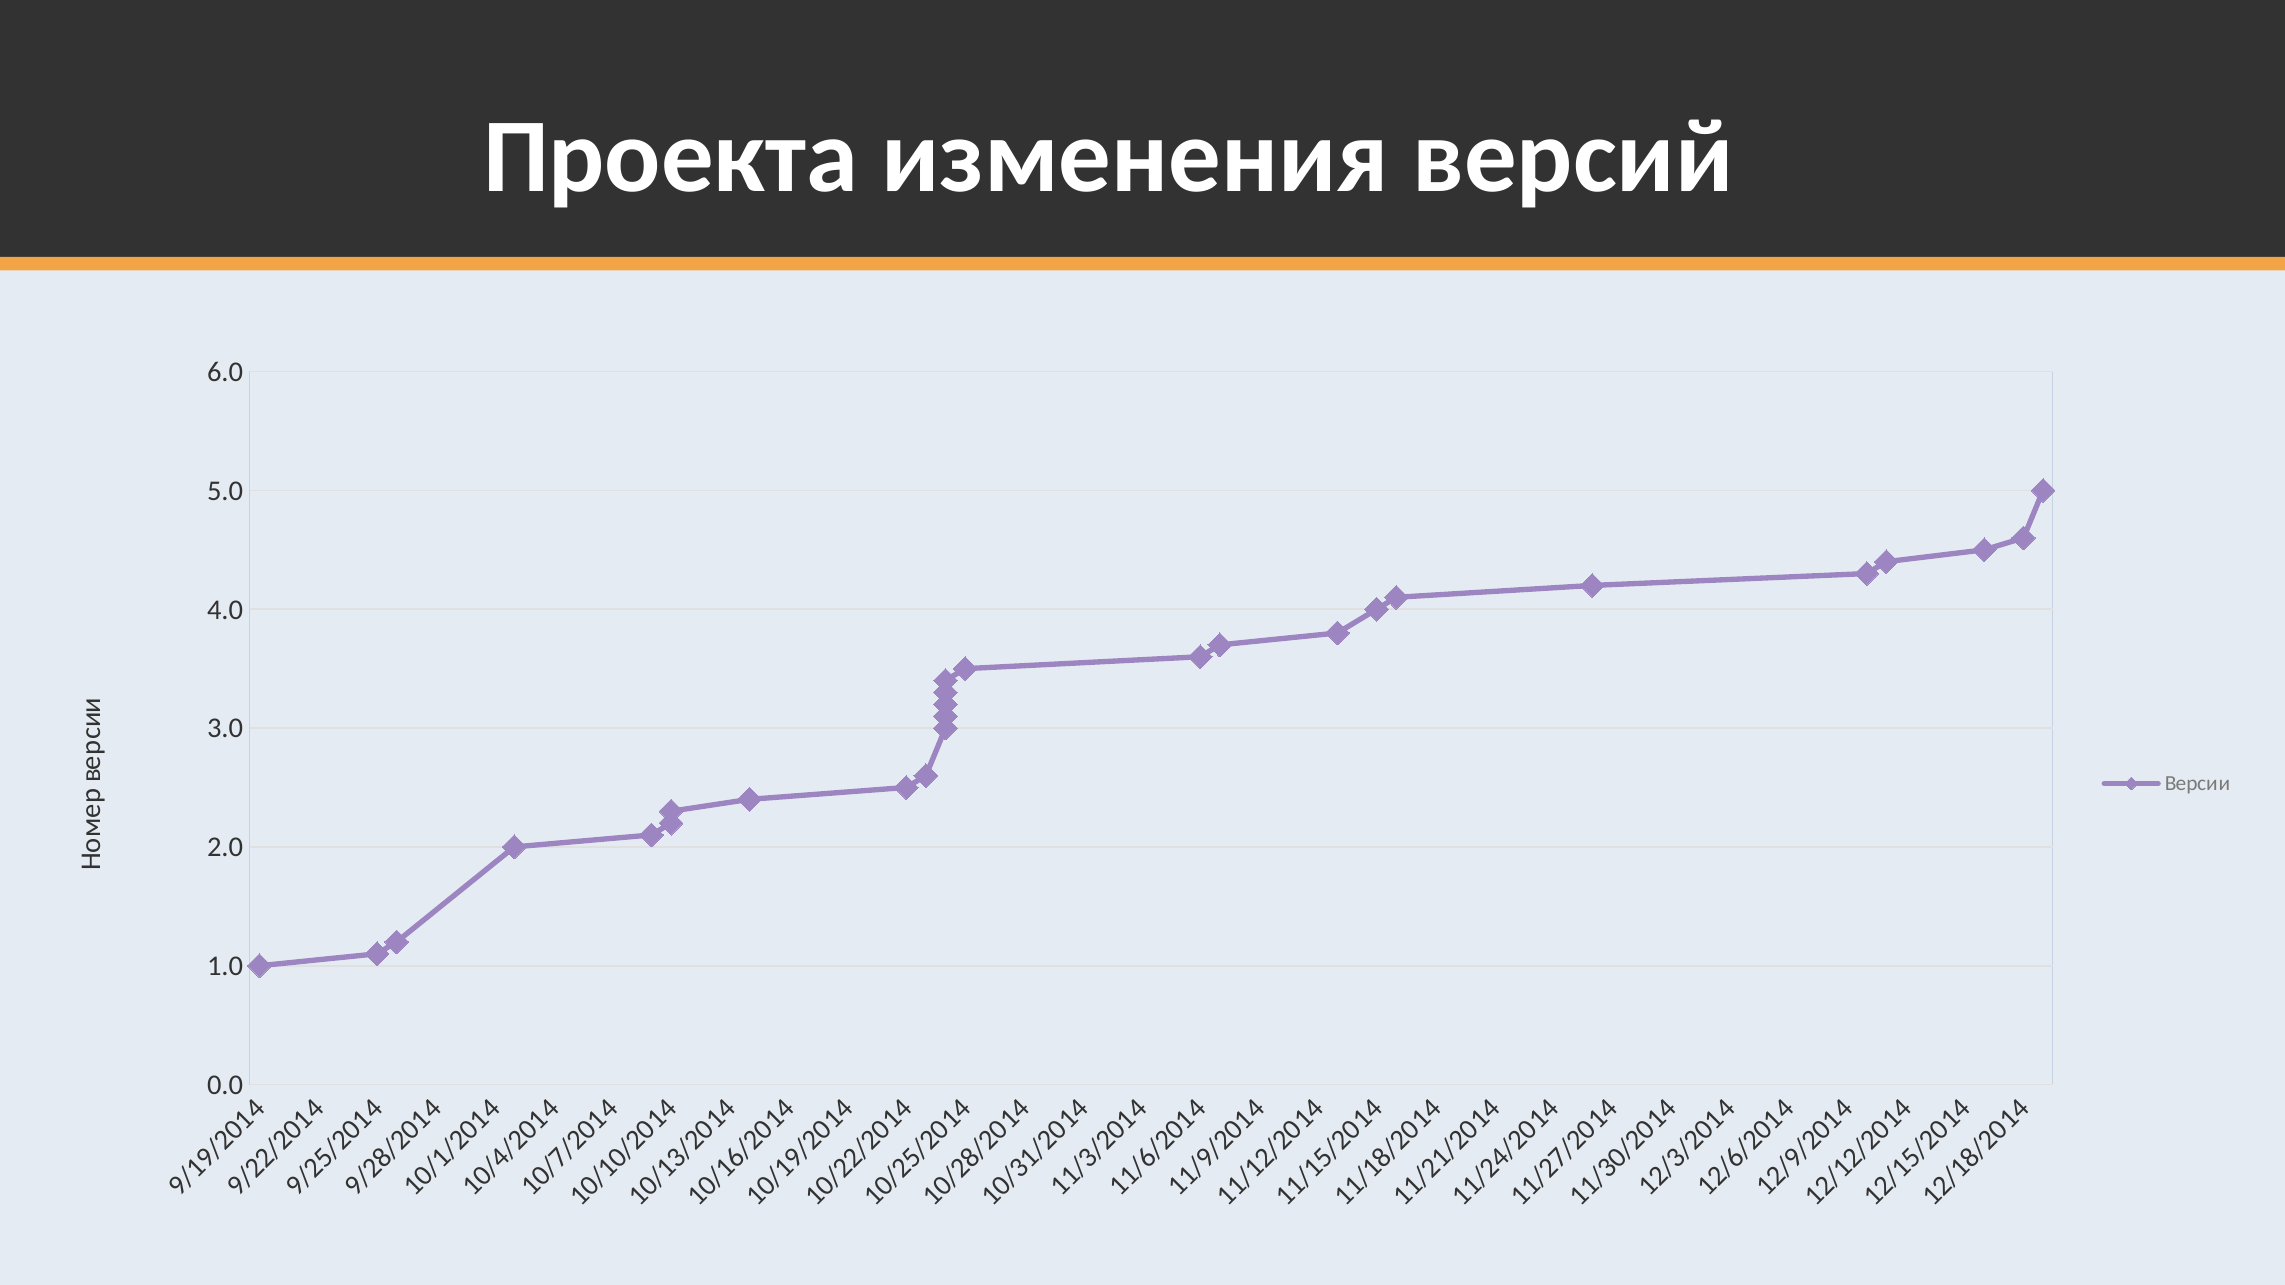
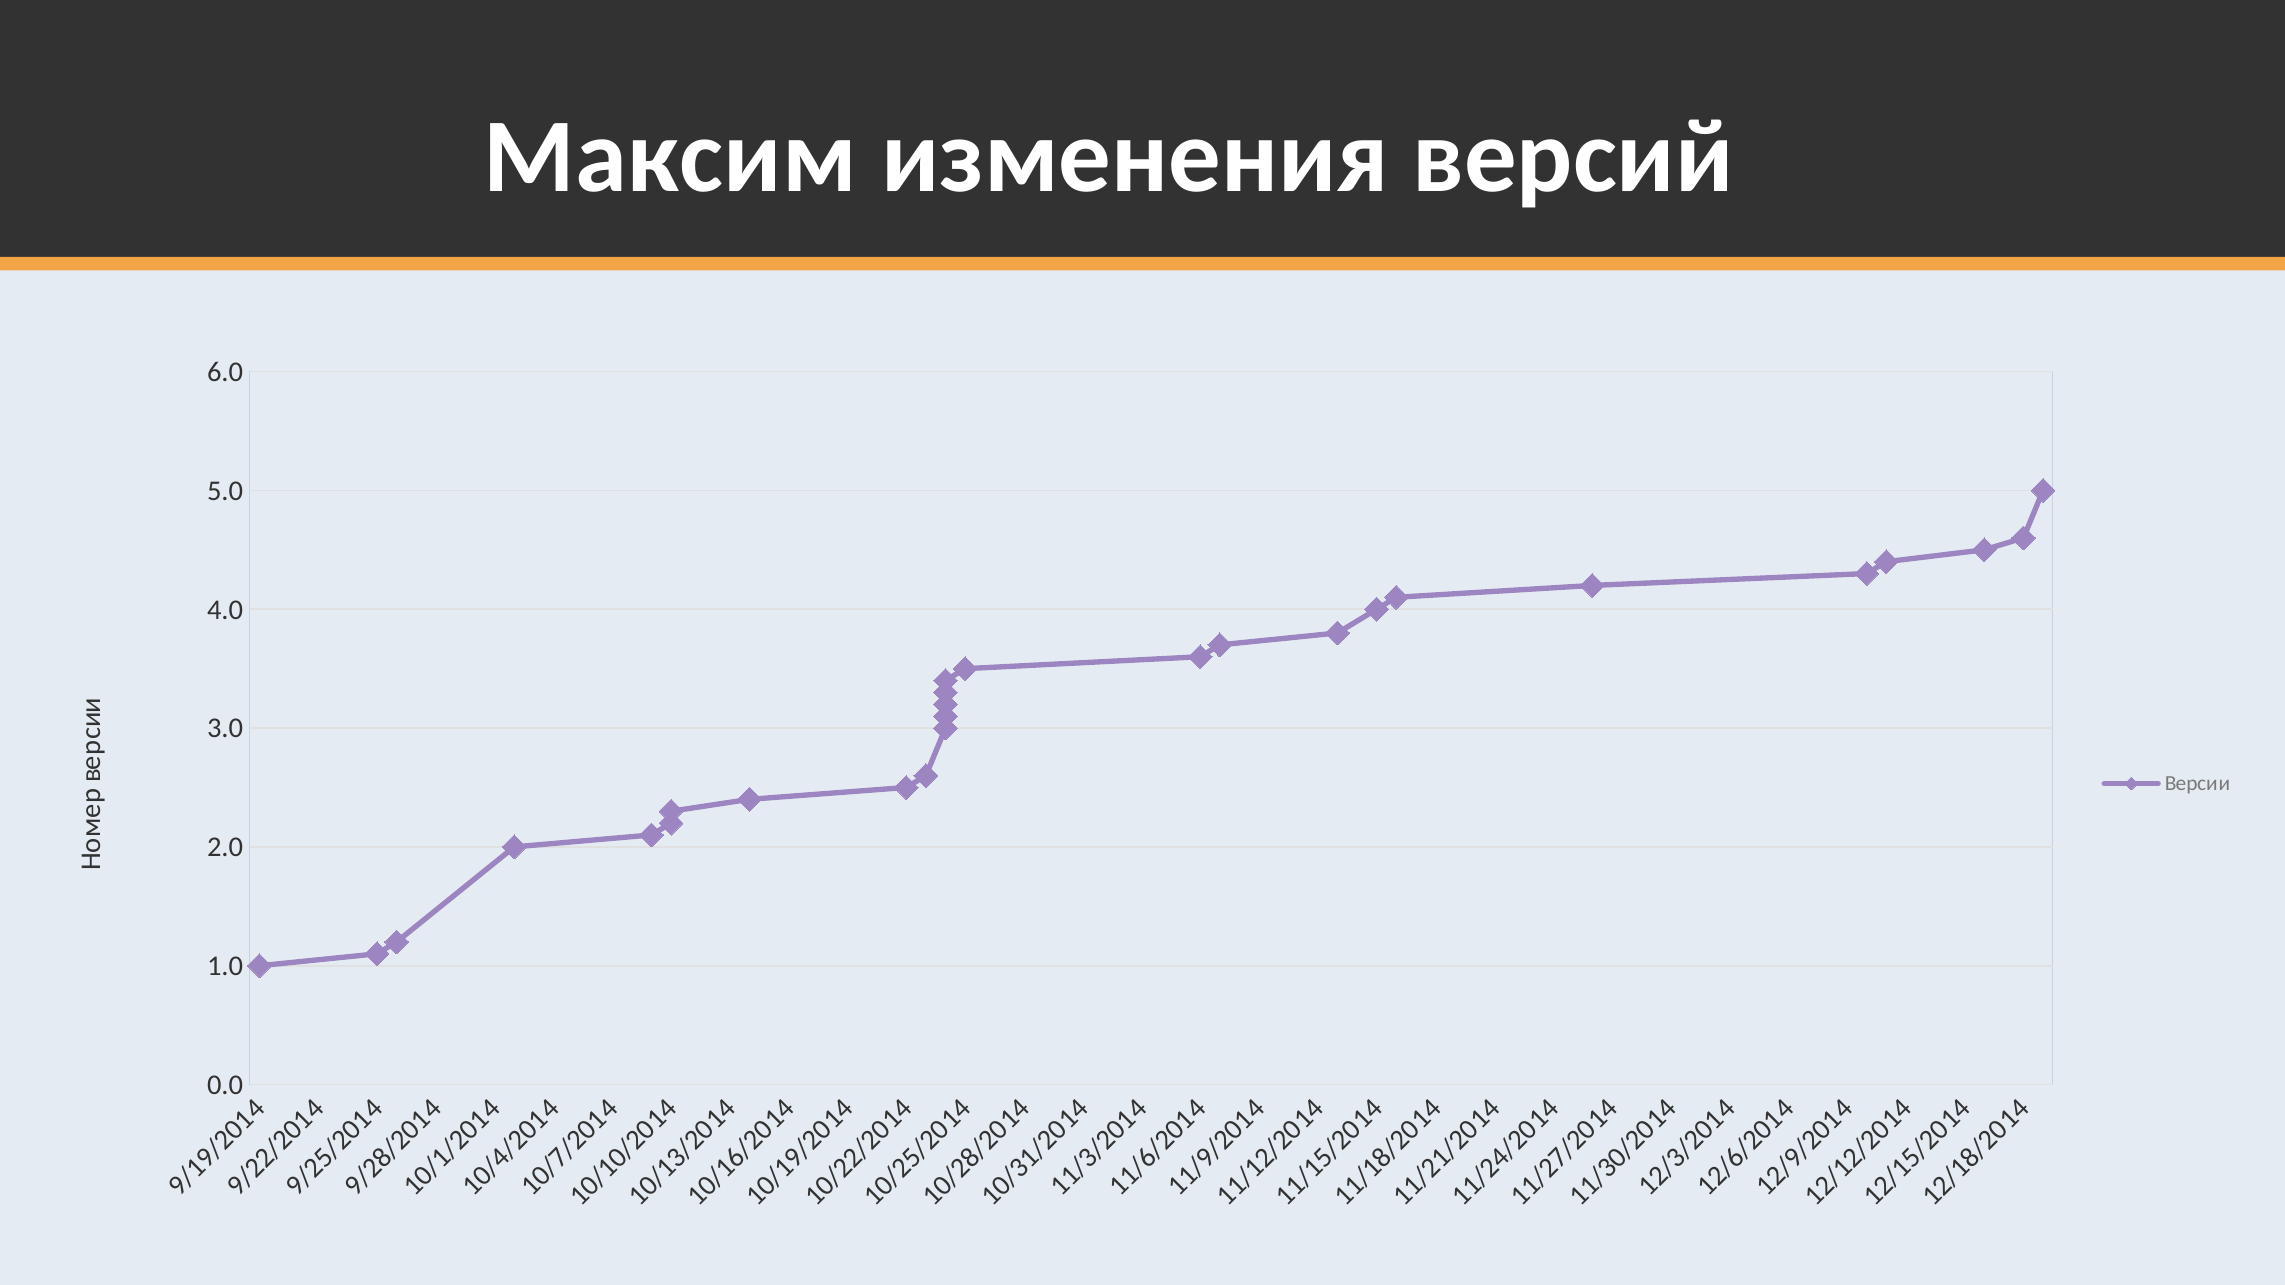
Проекта: Проекта -> Максим
